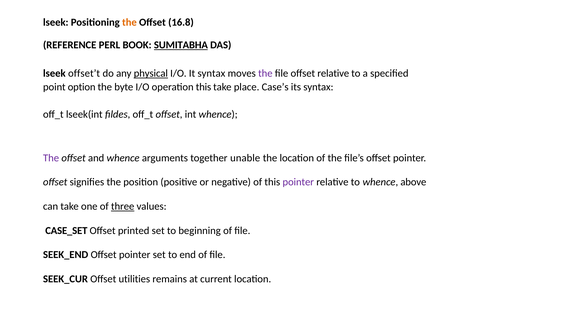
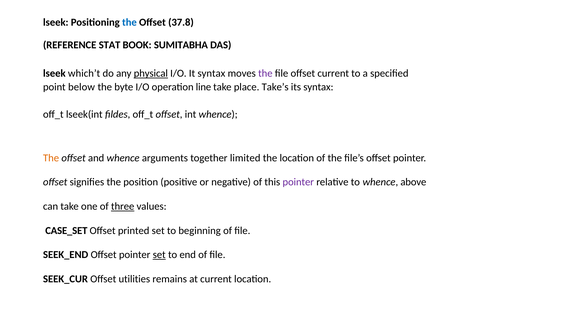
the at (129, 22) colour: orange -> blue
16.8: 16.8 -> 37.8
PERL: PERL -> STAT
SUMITABHA underline: present -> none
offset’t: offset’t -> which’t
offset relative: relative -> current
option: option -> below
operation this: this -> line
Case’s: Case’s -> Take’s
The at (51, 158) colour: purple -> orange
unable: unable -> limited
set at (159, 255) underline: none -> present
